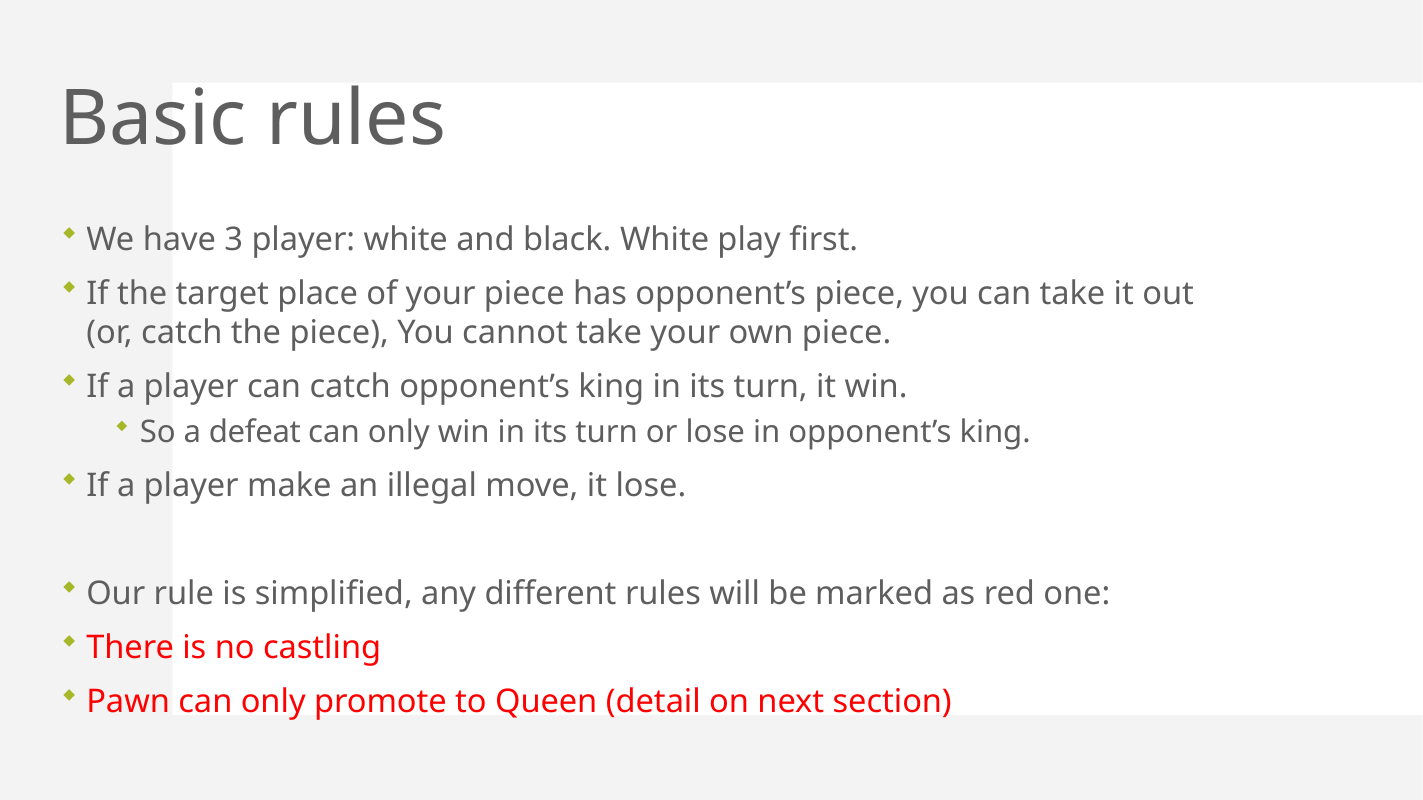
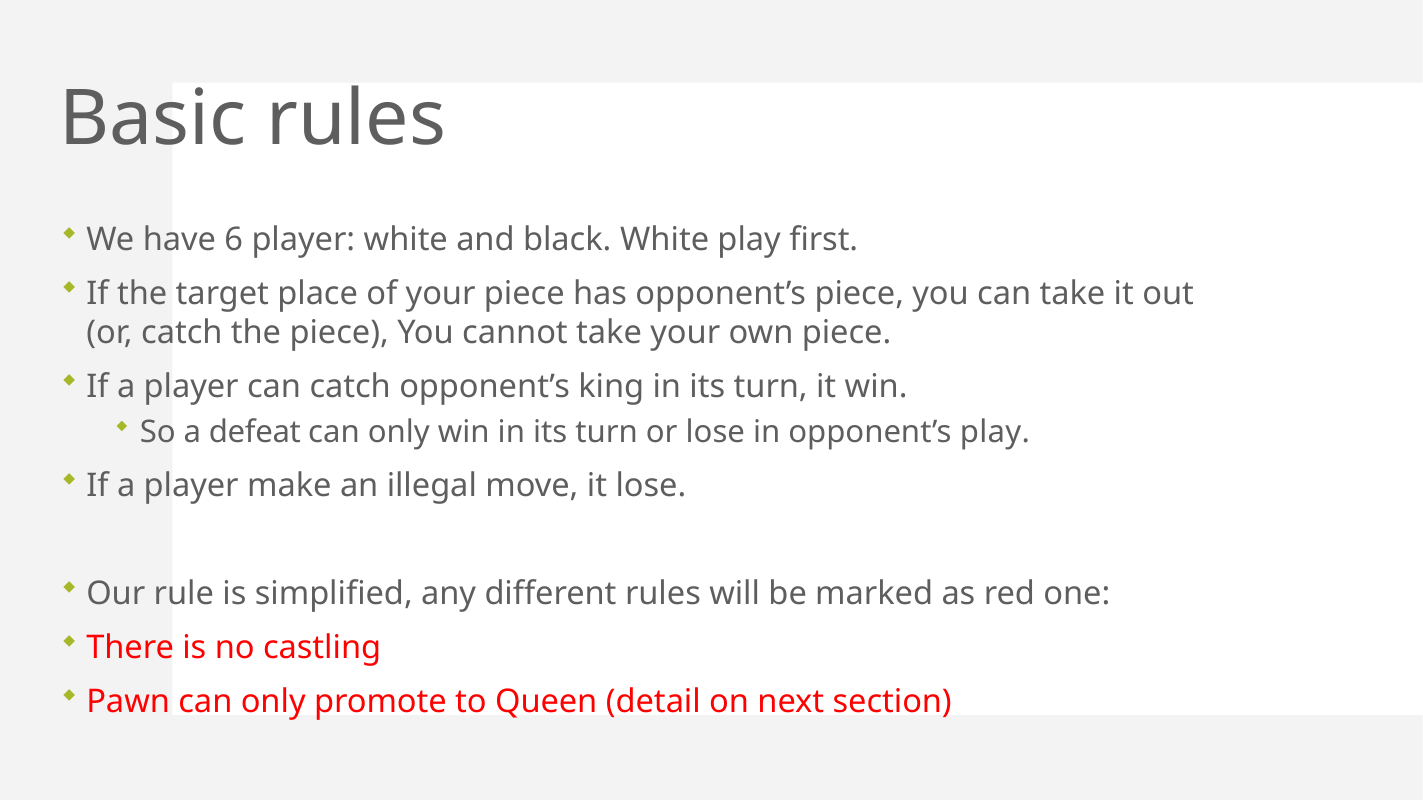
3: 3 -> 6
in opponent’s king: king -> play
